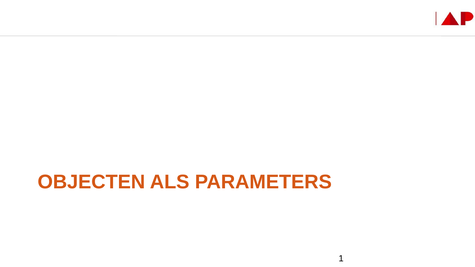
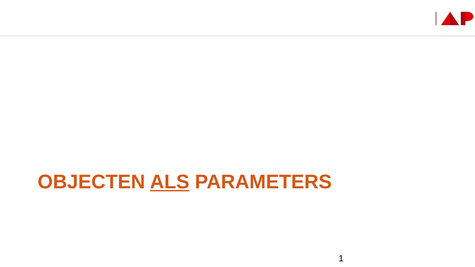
ALS underline: none -> present
